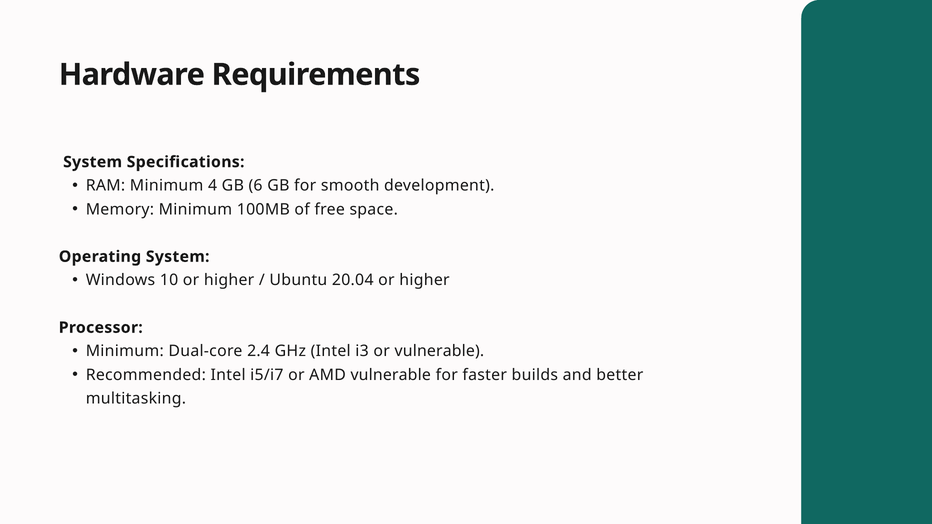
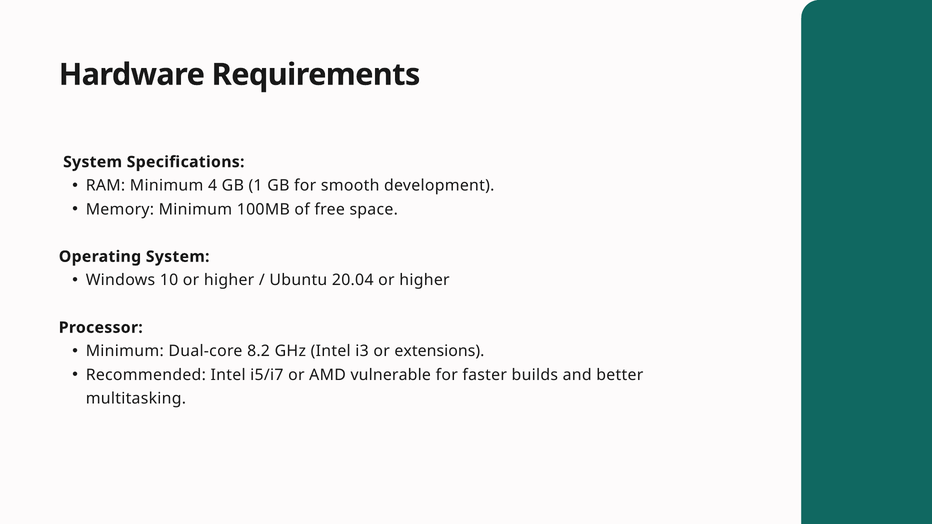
6: 6 -> 1
2.4: 2.4 -> 8.2
or vulnerable: vulnerable -> extensions
